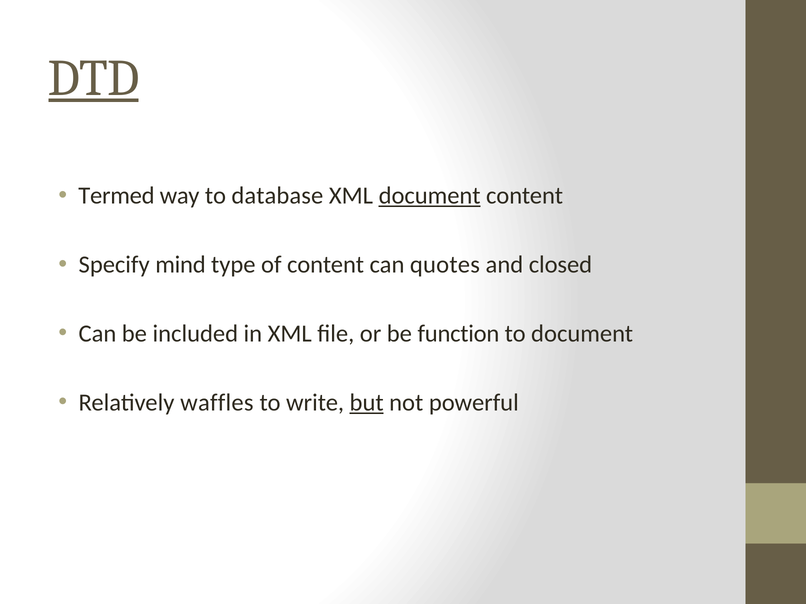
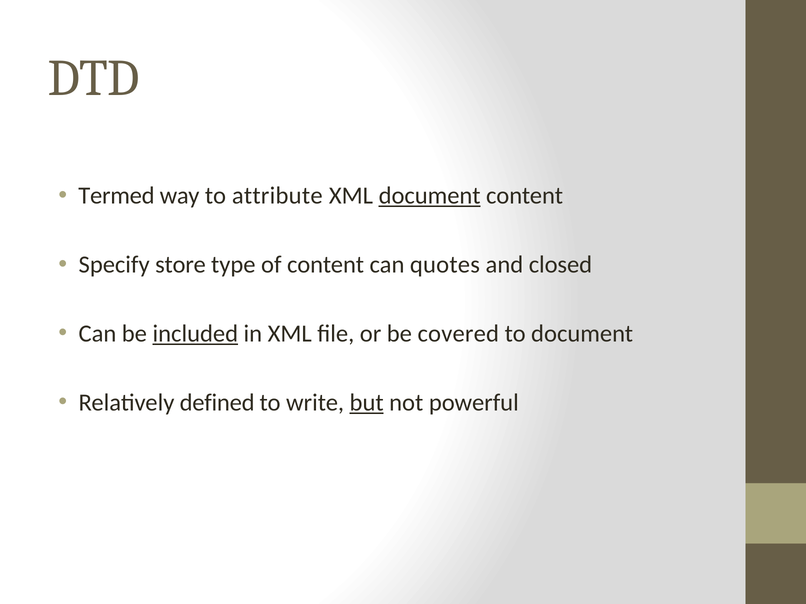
DTD underline: present -> none
database: database -> attribute
mind: mind -> store
included underline: none -> present
function: function -> covered
waffles: waffles -> defined
